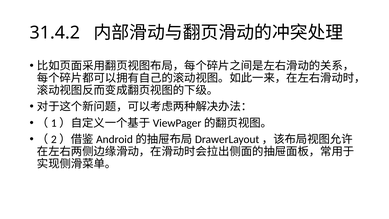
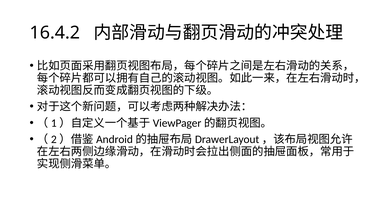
31.4.2: 31.4.2 -> 16.4.2
